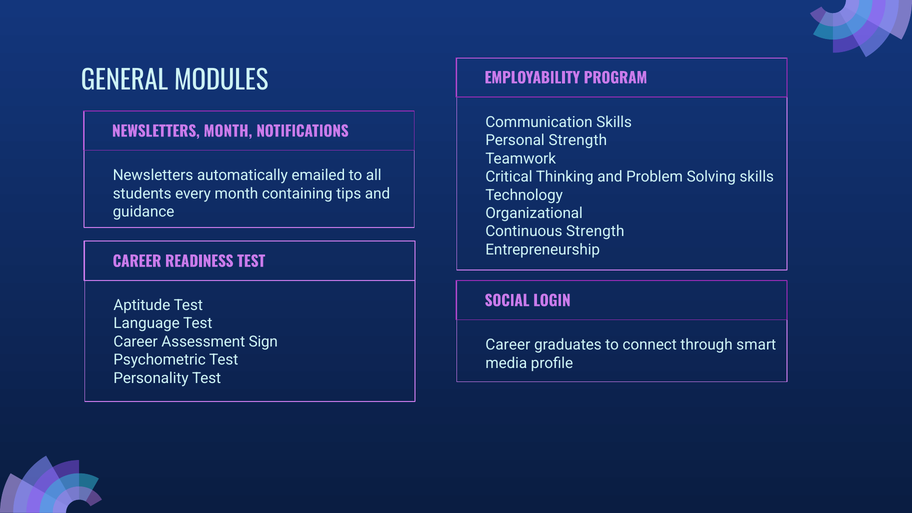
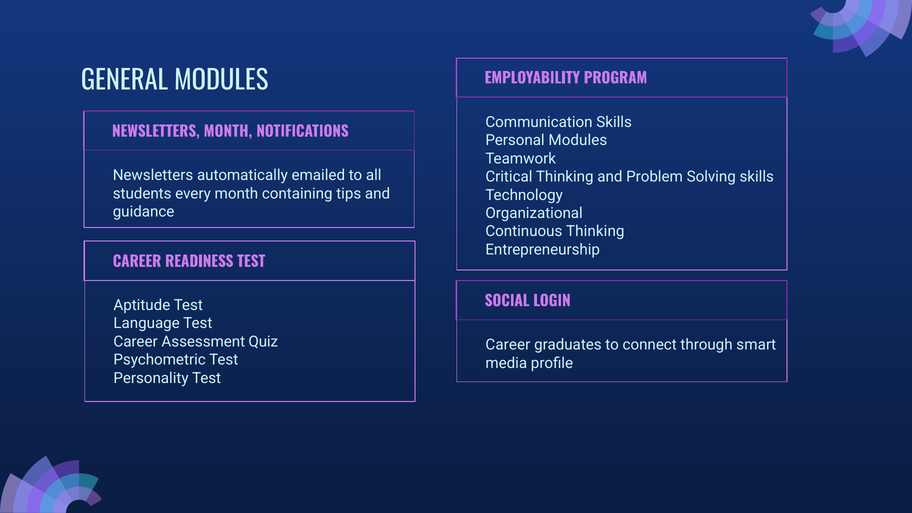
Personal Strength: Strength -> Modules
Continuous Strength: Strength -> Thinking
Sign: Sign -> Quiz
